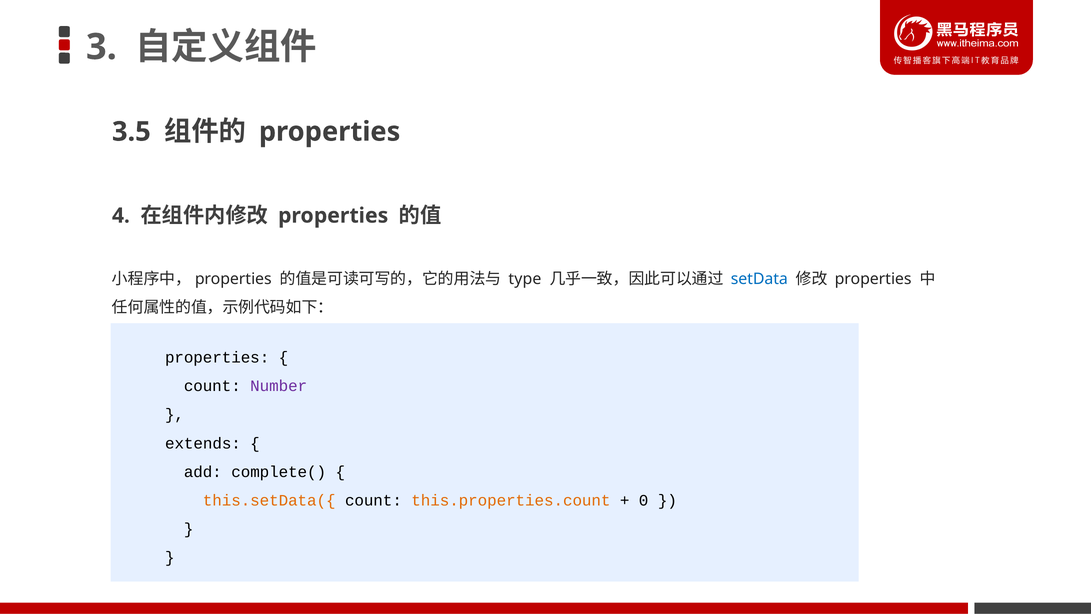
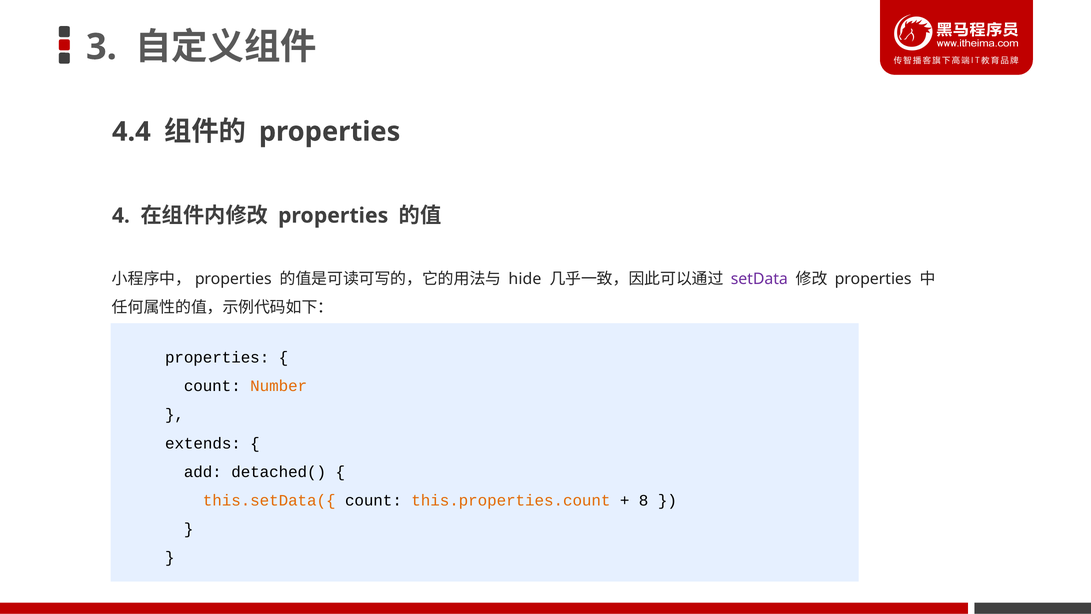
3.5: 3.5 -> 4.4
type: type -> hide
setData colour: blue -> purple
Number colour: purple -> orange
complete(: complete( -> detached(
0: 0 -> 8
